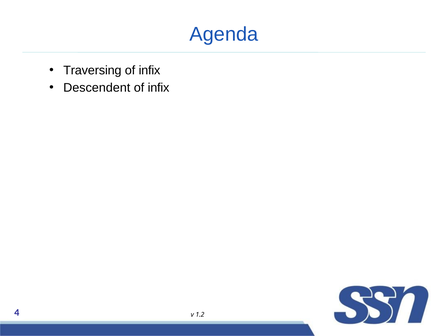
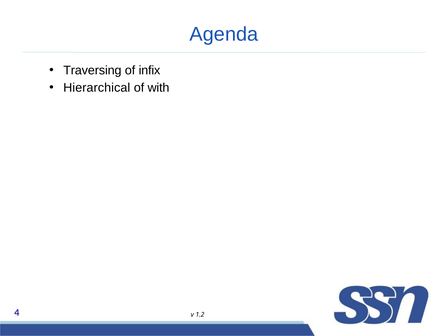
Descendent: Descendent -> Hierarchical
infix at (159, 88): infix -> with
